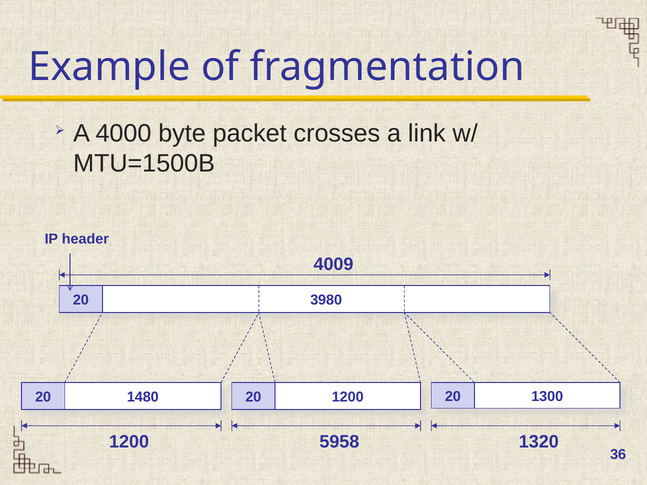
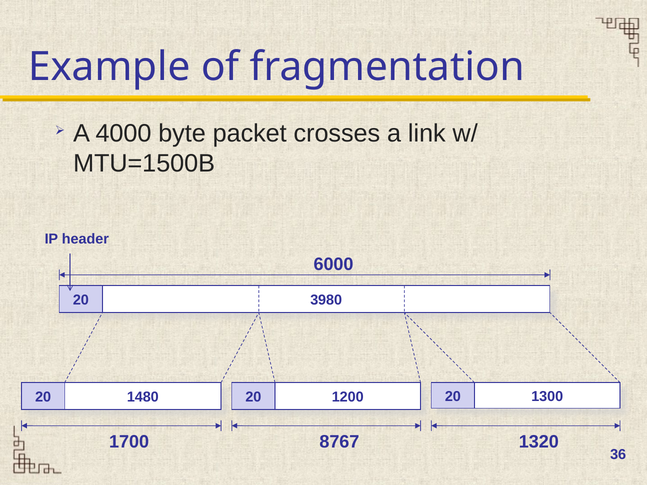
4009: 4009 -> 6000
1200 at (129, 442): 1200 -> 1700
5958: 5958 -> 8767
